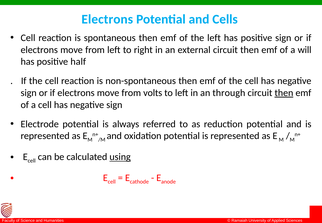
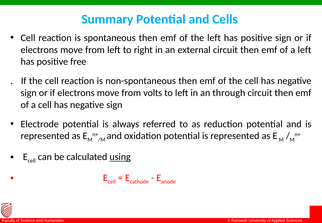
Electrons at (107, 19): Electrons -> Summary
a will: will -> left
half: half -> free
then at (284, 93) underline: present -> none
